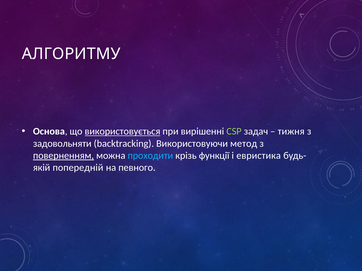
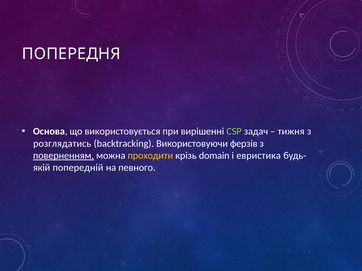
АЛГОРИТМУ: АЛГОРИТМУ -> ПОПЕРЕДНЯ
використовується underline: present -> none
задовольняти: задовольняти -> розглядатись
метод: метод -> ферзів
проходити colour: light blue -> yellow
функції: функції -> domain
